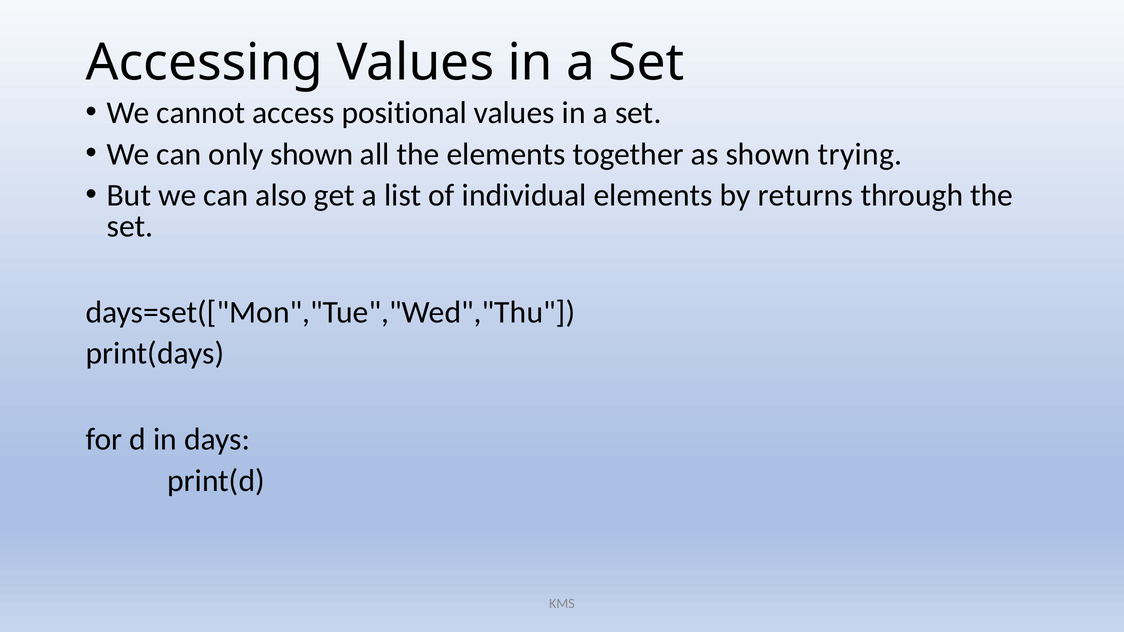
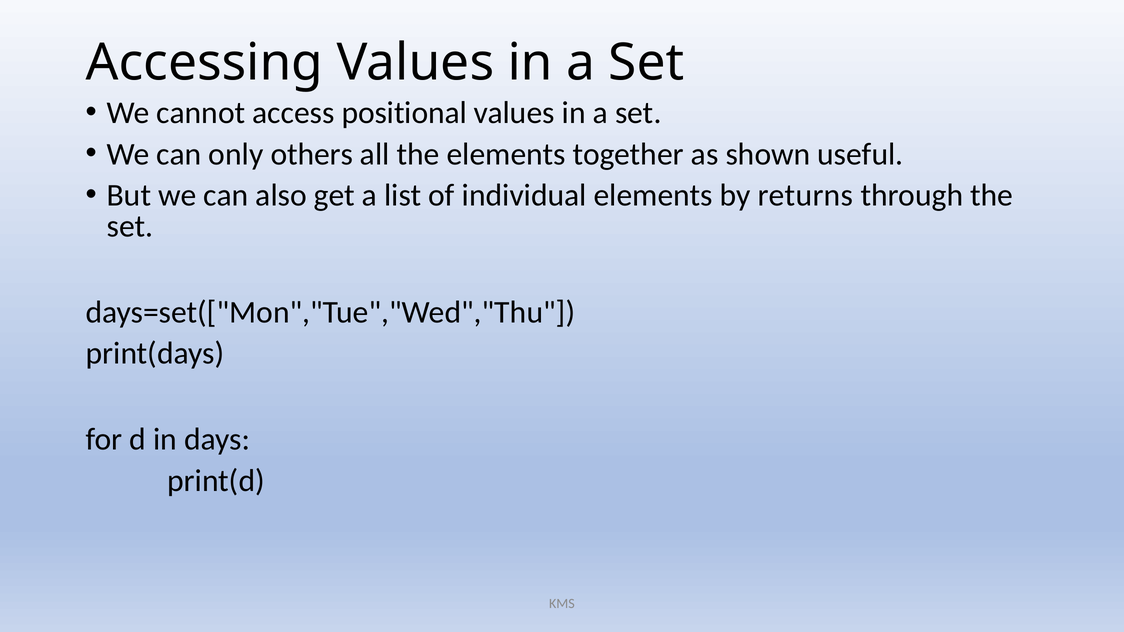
only shown: shown -> others
trying: trying -> useful
